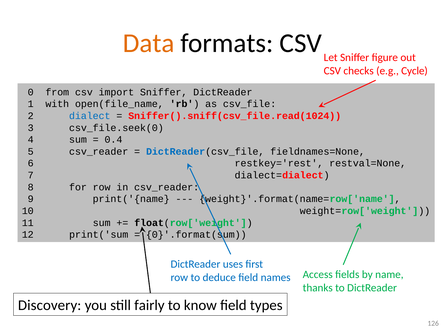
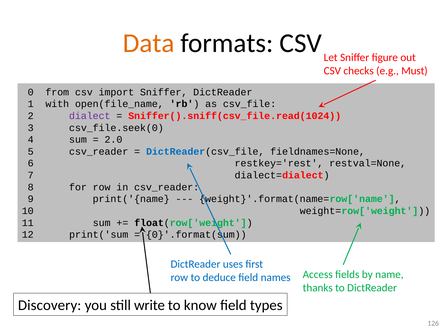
Cycle: Cycle -> Must
dialect colour: blue -> purple
0.4: 0.4 -> 2.0
fairly: fairly -> write
